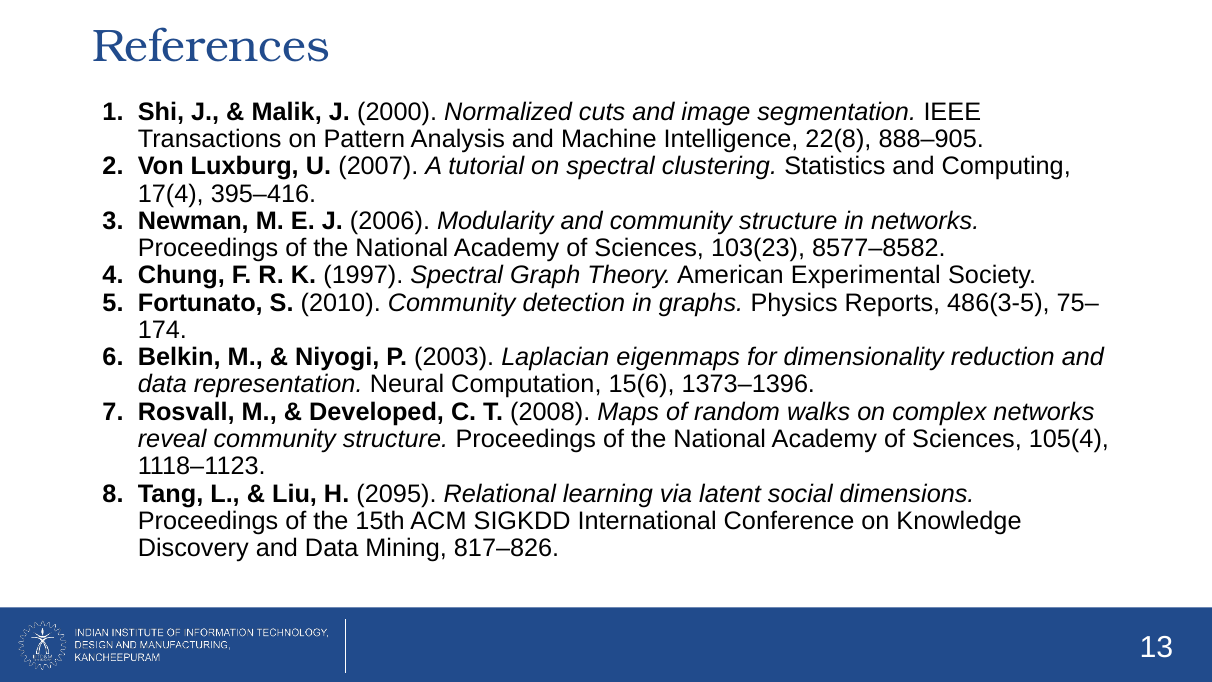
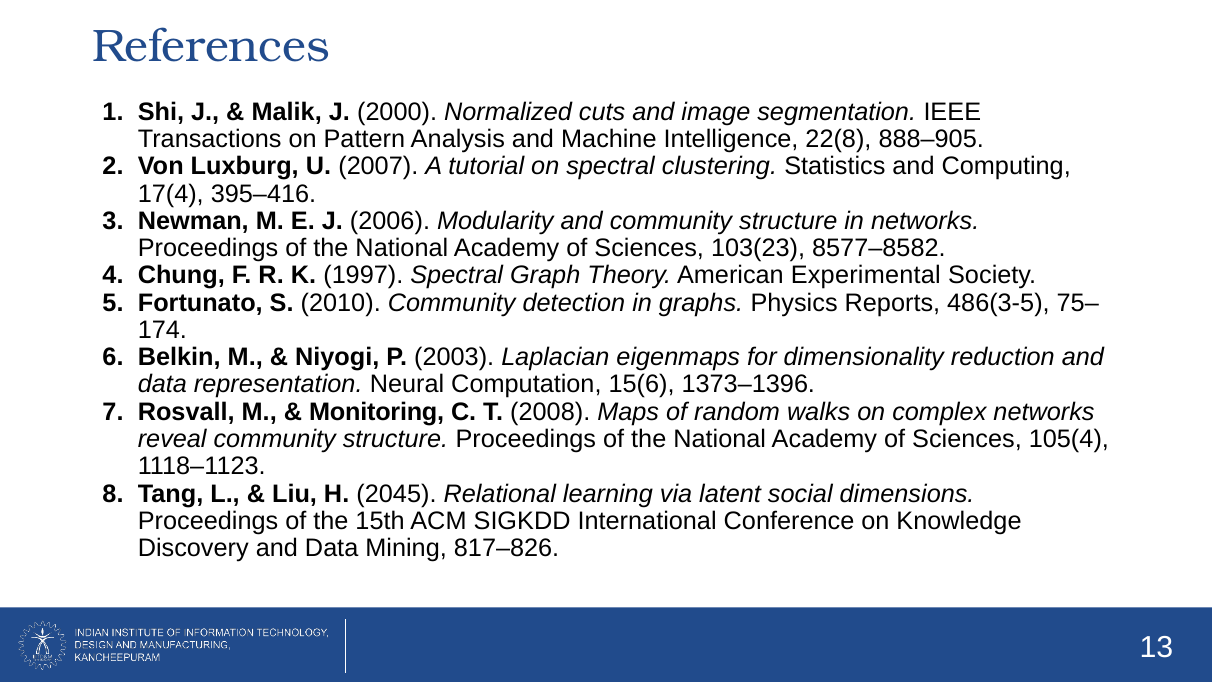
Developed: Developed -> Monitoring
2095: 2095 -> 2045
